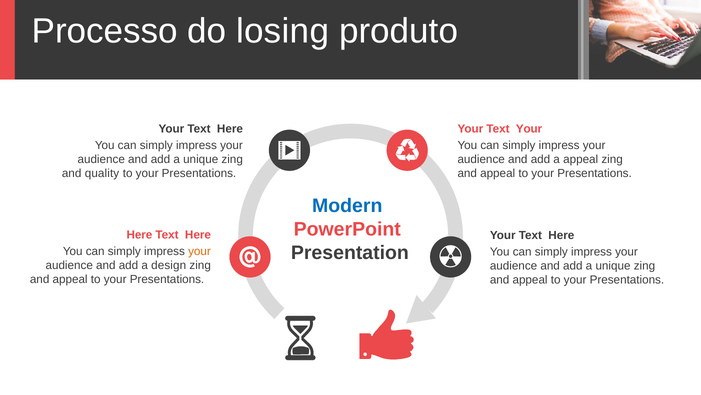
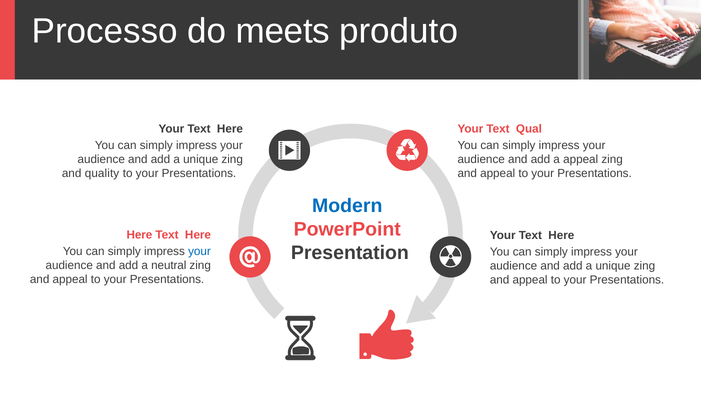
losing: losing -> meets
Text Your: Your -> Qual
your at (199, 251) colour: orange -> blue
design: design -> neutral
